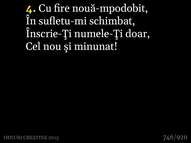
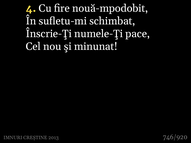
doar: doar -> pace
